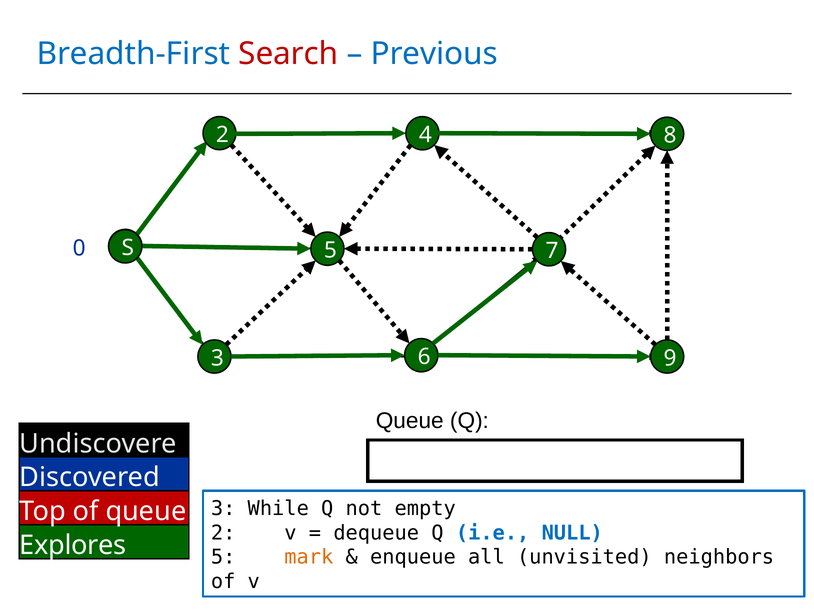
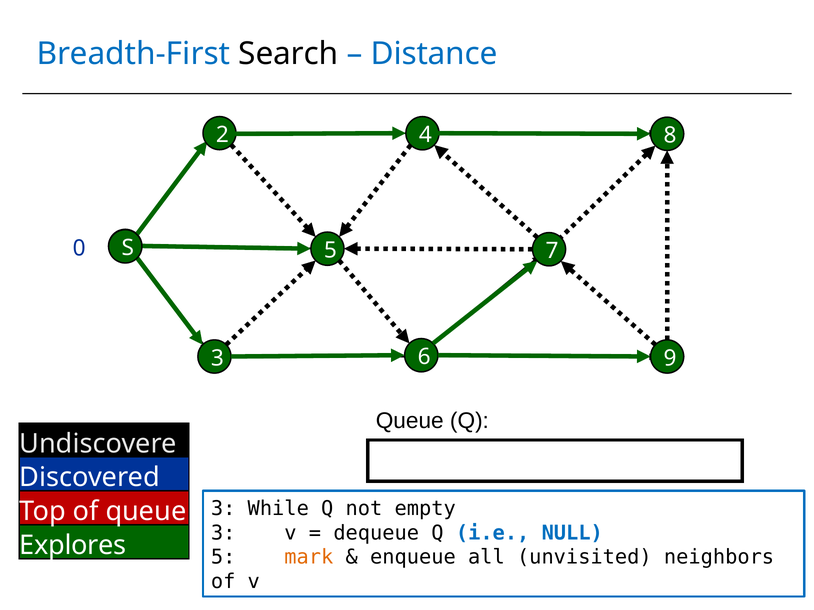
Search colour: red -> black
Previous: Previous -> Distance
2 at (223, 533): 2 -> 3
